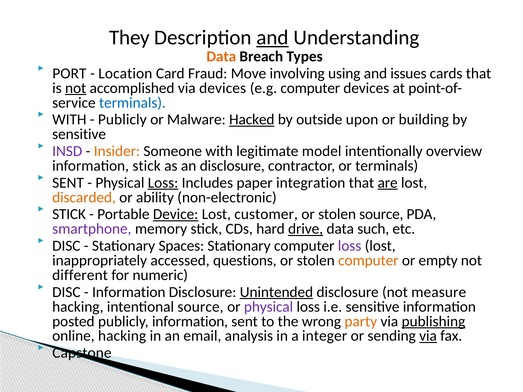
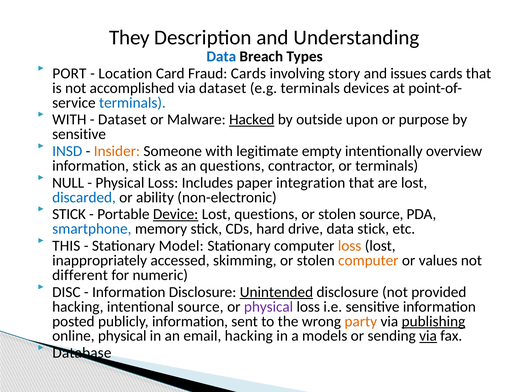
and at (273, 38) underline: present -> none
Data at (221, 56) colour: orange -> blue
Fraud Move: Move -> Cards
using: using -> story
not at (76, 88) underline: present -> none
via devices: devices -> dataset
e.g computer: computer -> terminals
Publicly at (122, 120): Publicly -> Dataset
building: building -> purpose
INSD colour: purple -> blue
model: model -> empty
an disclosure: disclosure -> questions
SENT at (68, 183): SENT -> NULL
Loss at (163, 183) underline: present -> none
are underline: present -> none
discarded colour: orange -> blue
Lost customer: customer -> questions
smartphone colour: purple -> blue
drive underline: present -> none
data such: such -> stick
DISC at (66, 246): DISC -> THIS
Spaces: Spaces -> Model
loss at (350, 246) colour: purple -> orange
questions: questions -> skimming
empty: empty -> values
measure: measure -> provided
online hacking: hacking -> physical
email analysis: analysis -> hacking
integer: integer -> models
Capstone: Capstone -> Database
